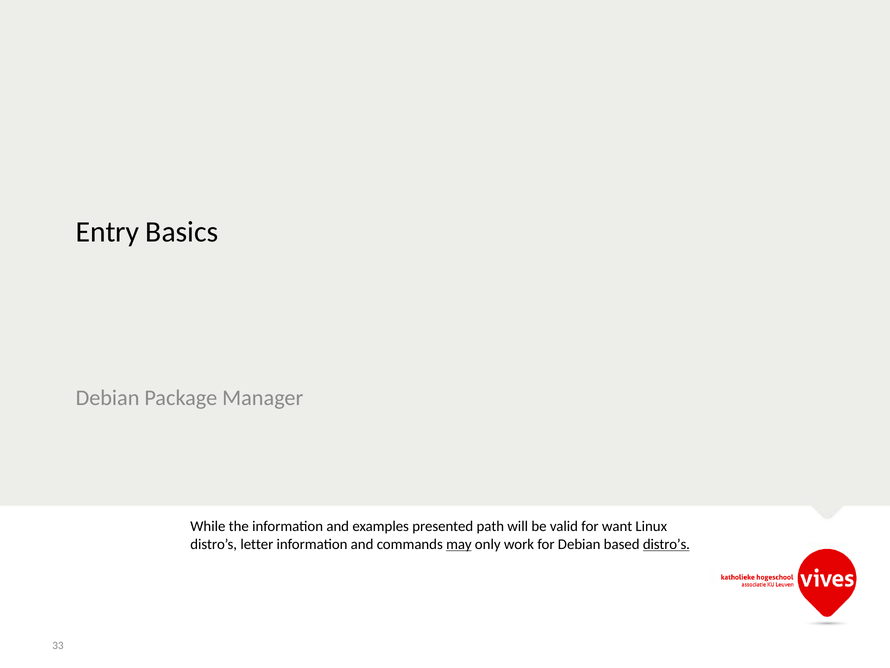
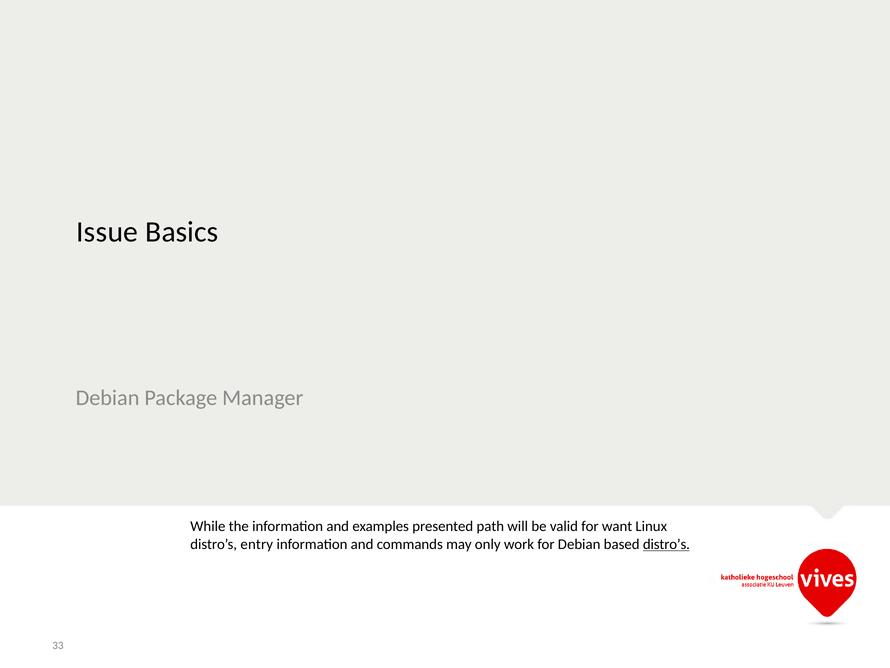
Entry: Entry -> Issue
letter: letter -> entry
may underline: present -> none
